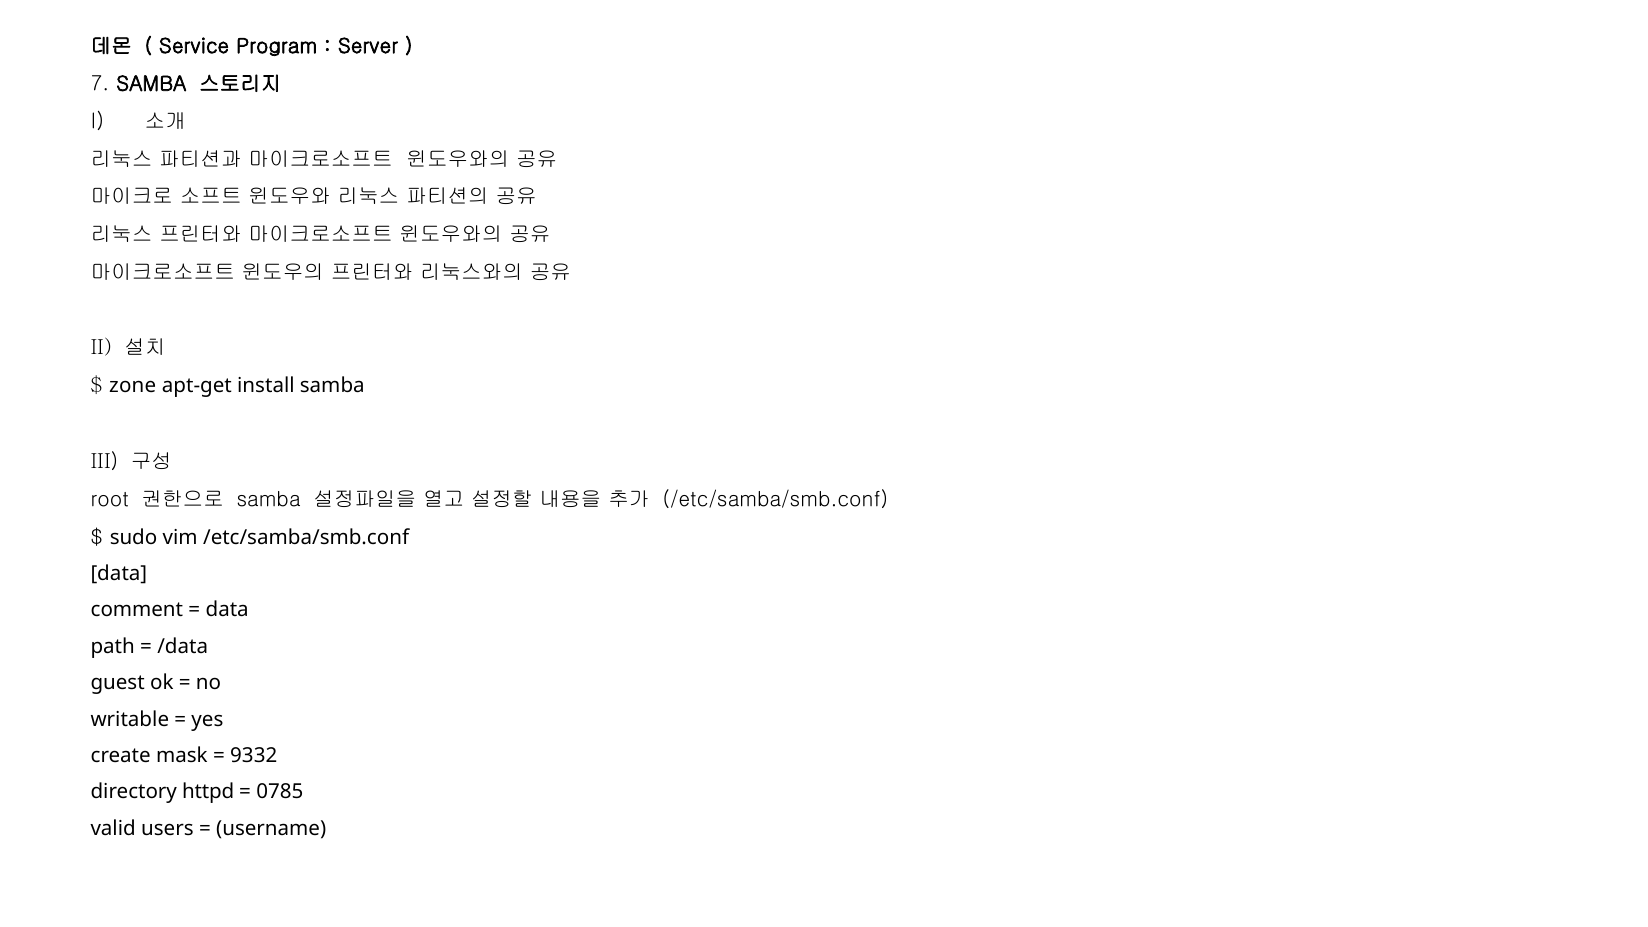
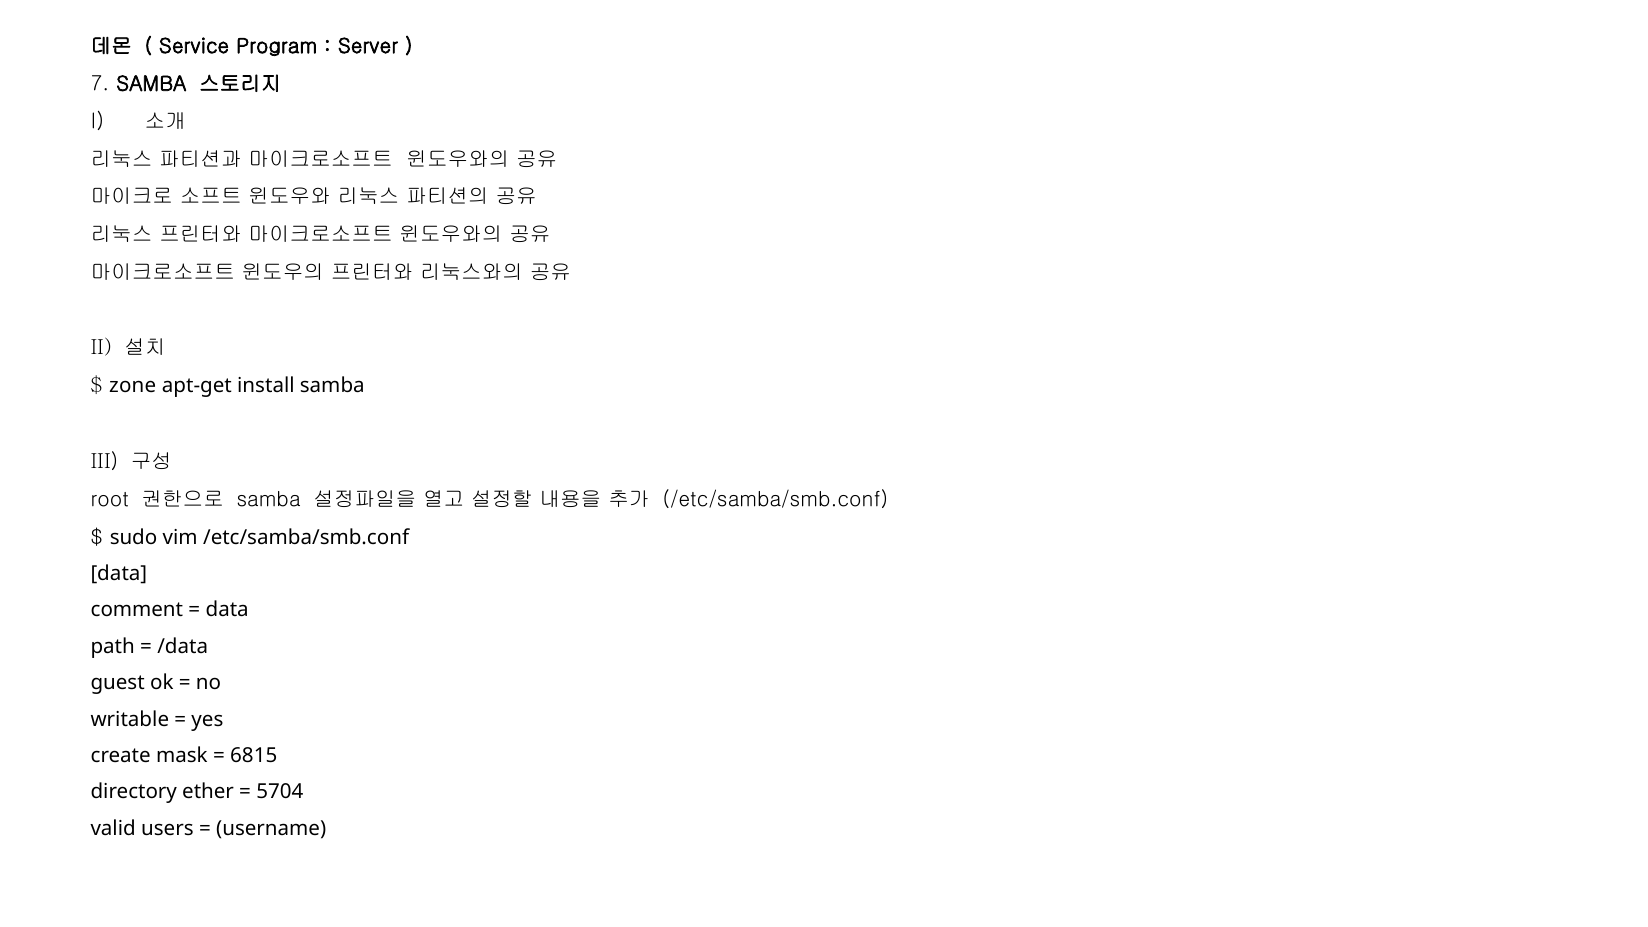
9332: 9332 -> 6815
httpd: httpd -> ether
0785: 0785 -> 5704
